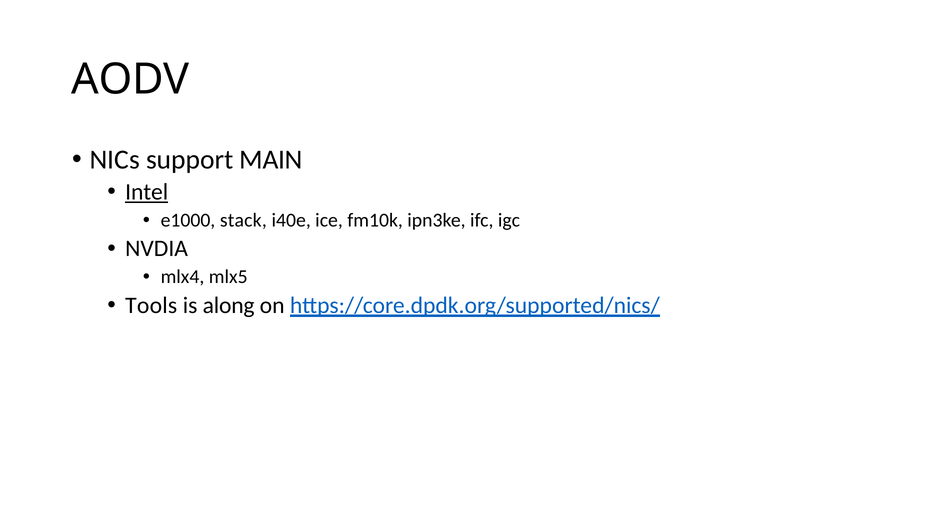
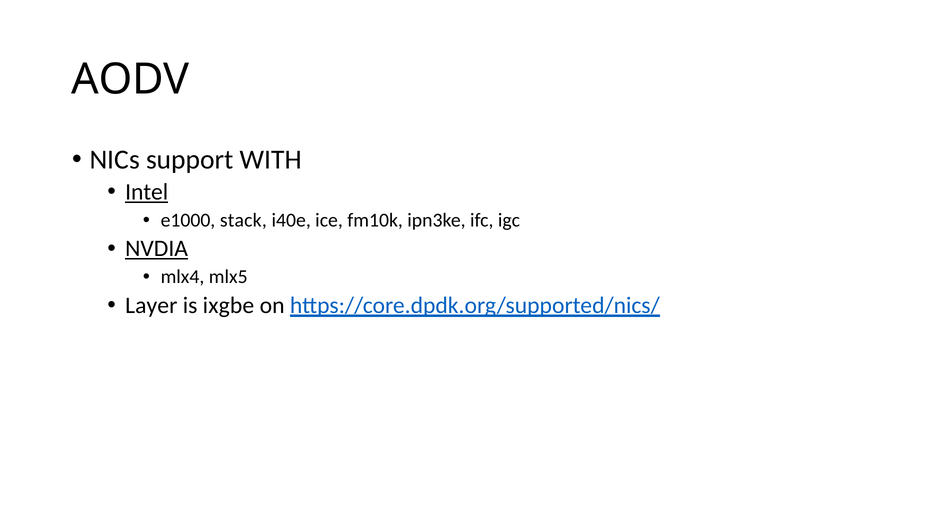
MAIN: MAIN -> WITH
NVDIA underline: none -> present
Tools: Tools -> Layer
along: along -> ixgbe
